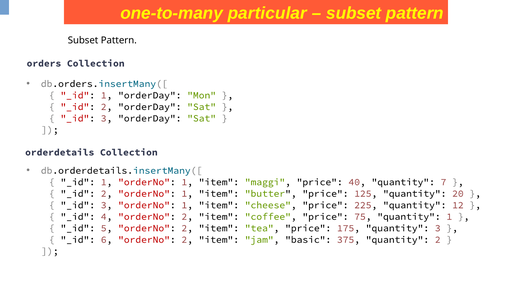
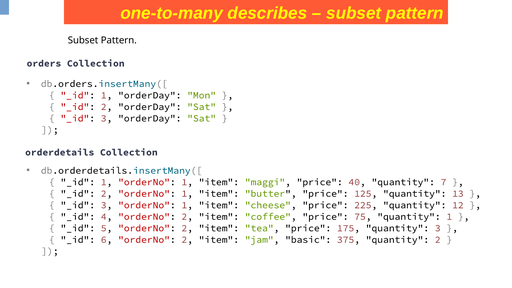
particular: particular -> describes
20: 20 -> 13
